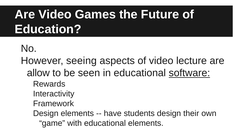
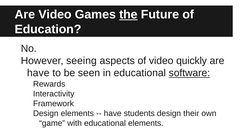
the underline: none -> present
lecture: lecture -> quickly
allow at (38, 73): allow -> have
